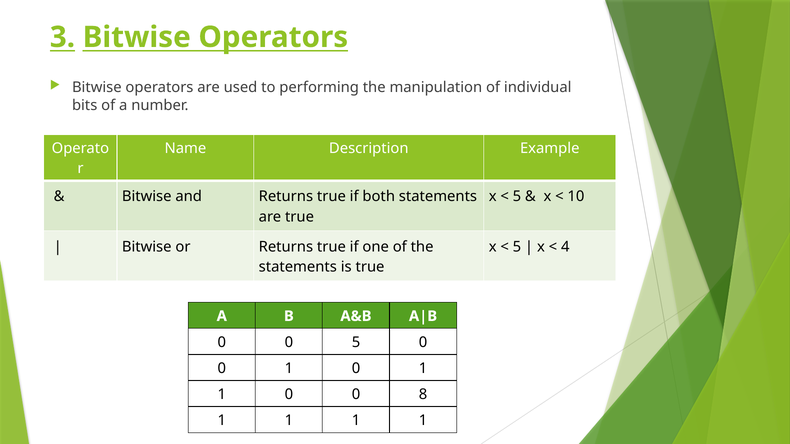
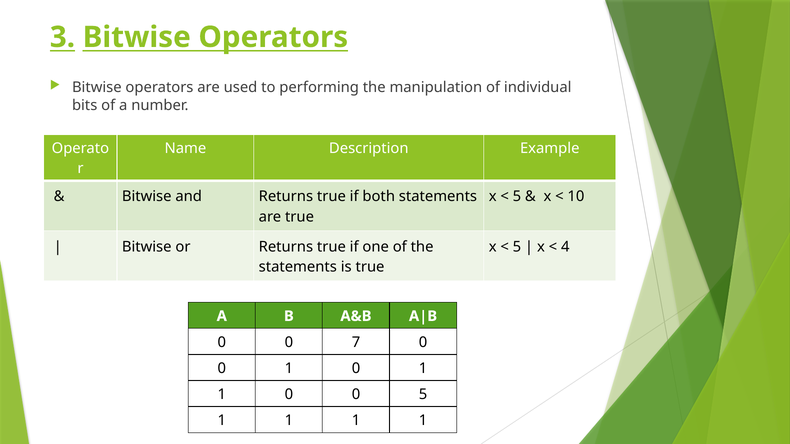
0 5: 5 -> 7
0 8: 8 -> 5
